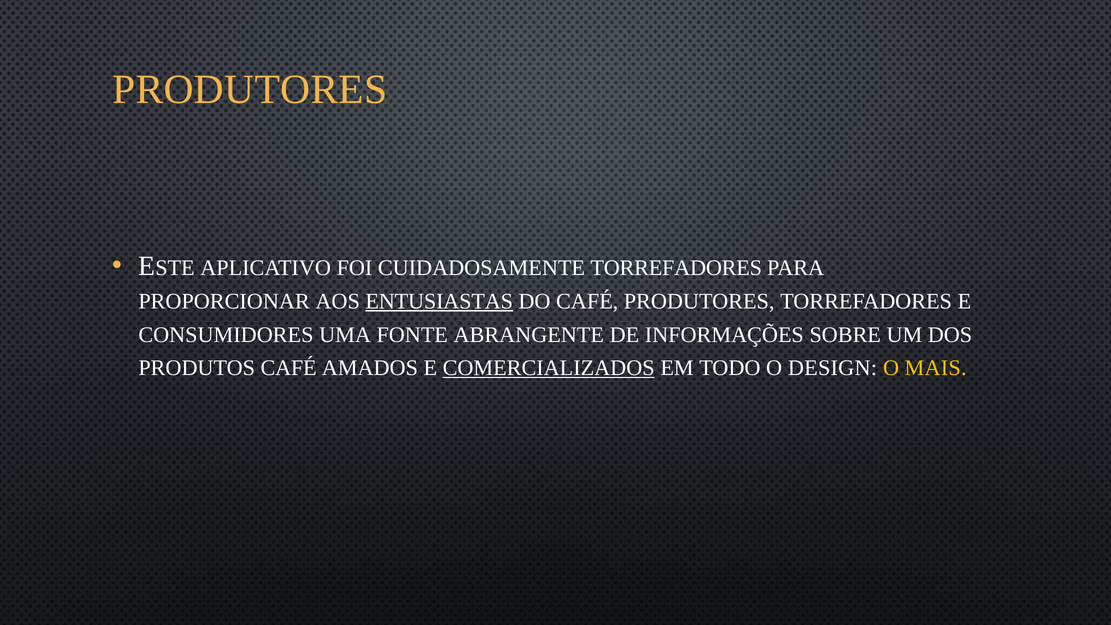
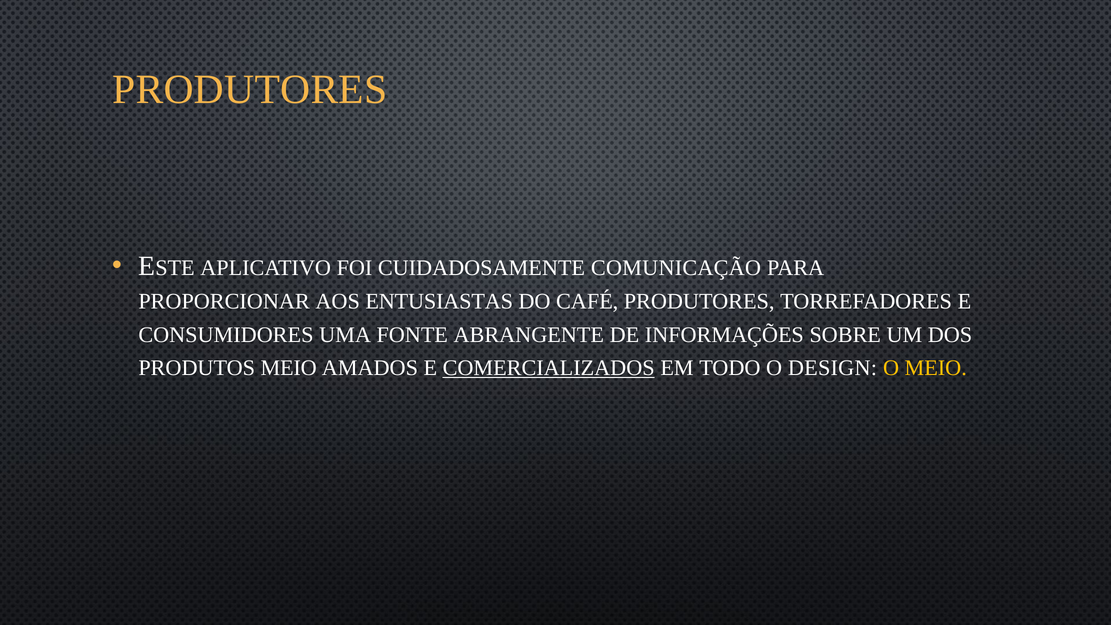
CUIDADOSAMENTE TORREFADORES: TORREFADORES -> COMUNICAÇÃO
ENTUSIASTAS underline: present -> none
PRODUTOS CAFÉ: CAFÉ -> MEIO
O MAIS: MAIS -> MEIO
